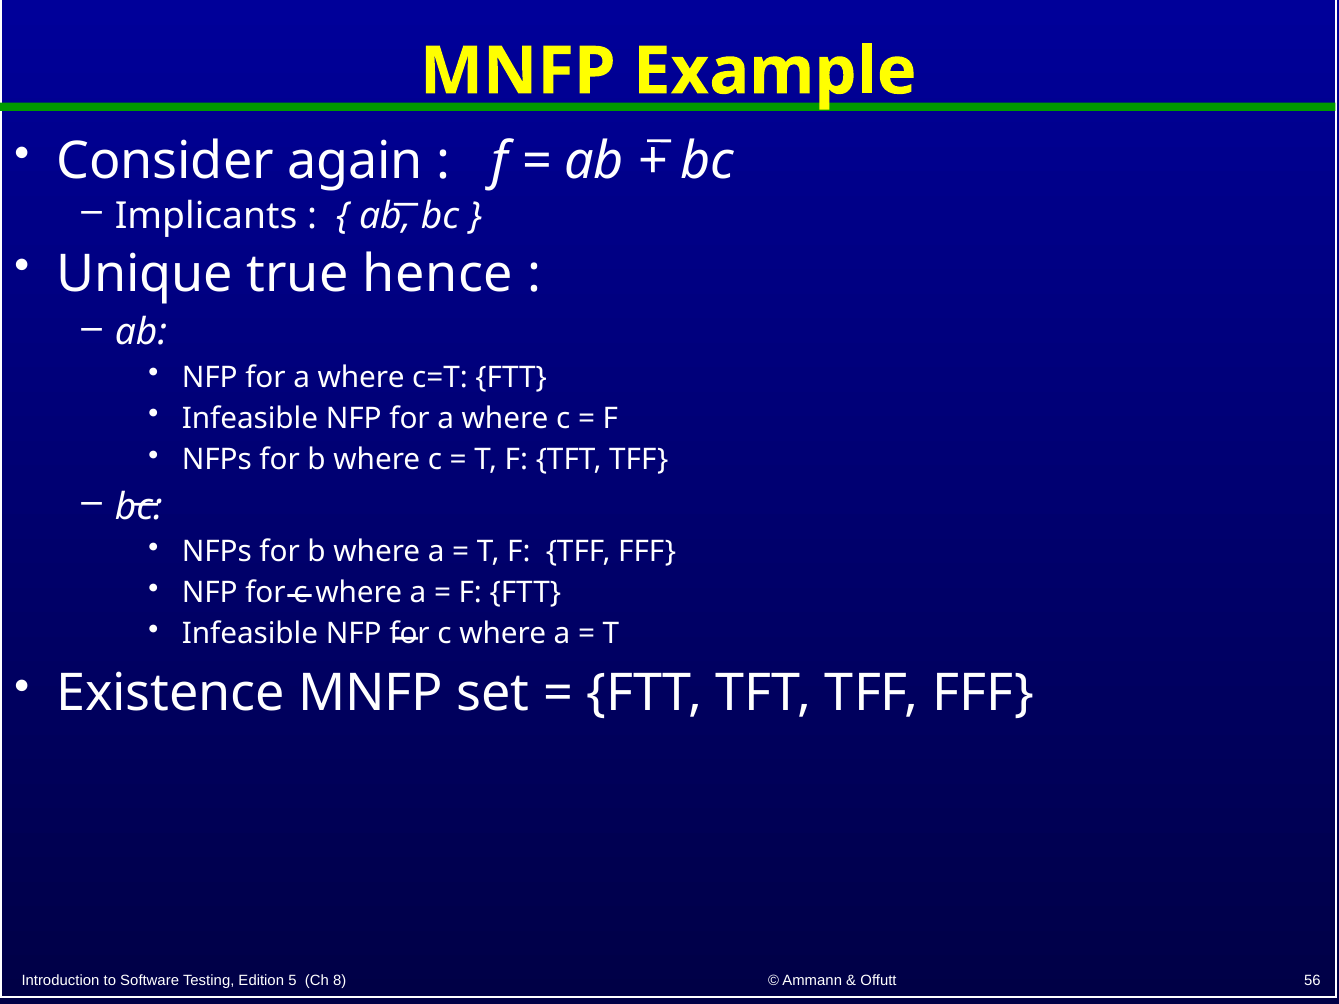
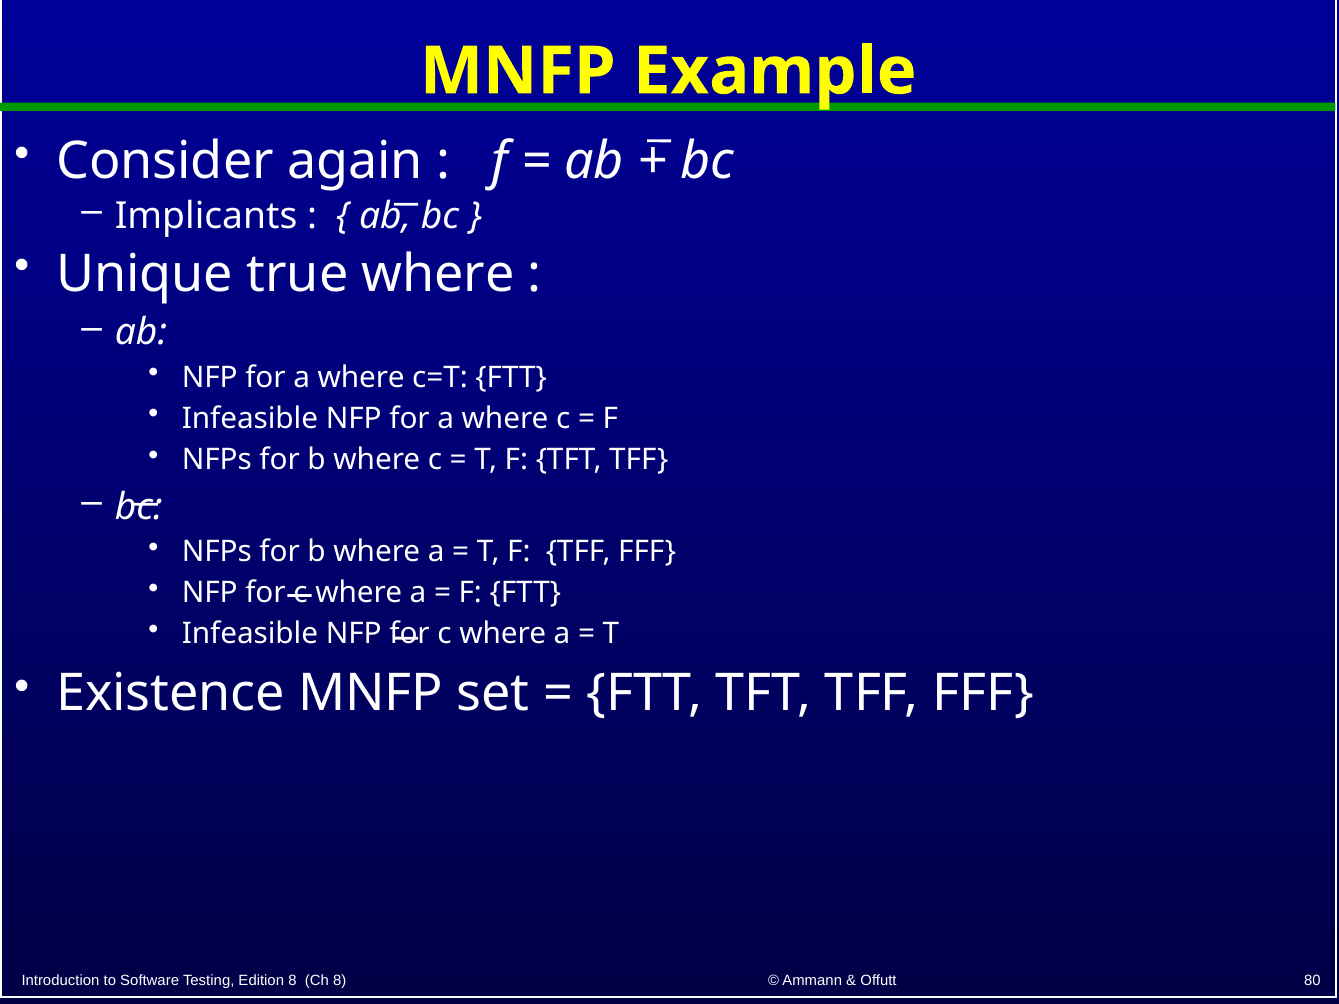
true hence: hence -> where
Edition 5: 5 -> 8
56: 56 -> 80
